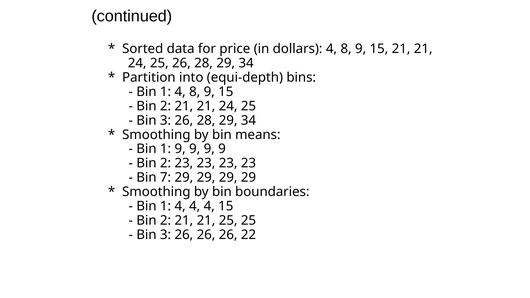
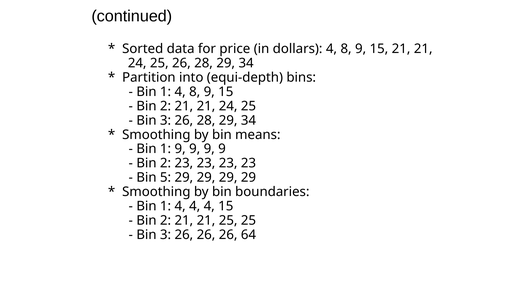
7: 7 -> 5
22: 22 -> 64
